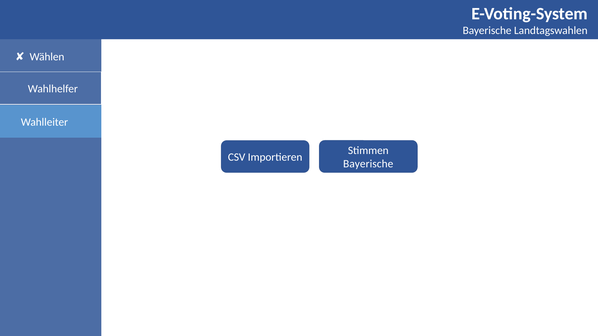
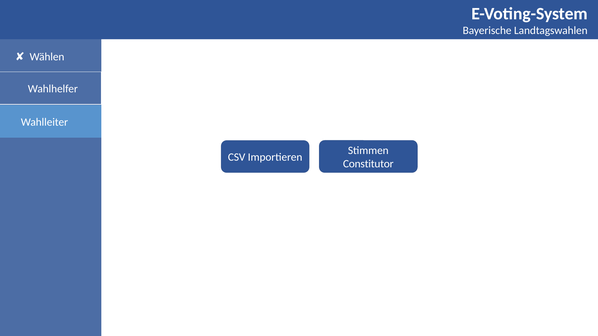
Bayerische at (368, 164): Bayerische -> Constitutor
